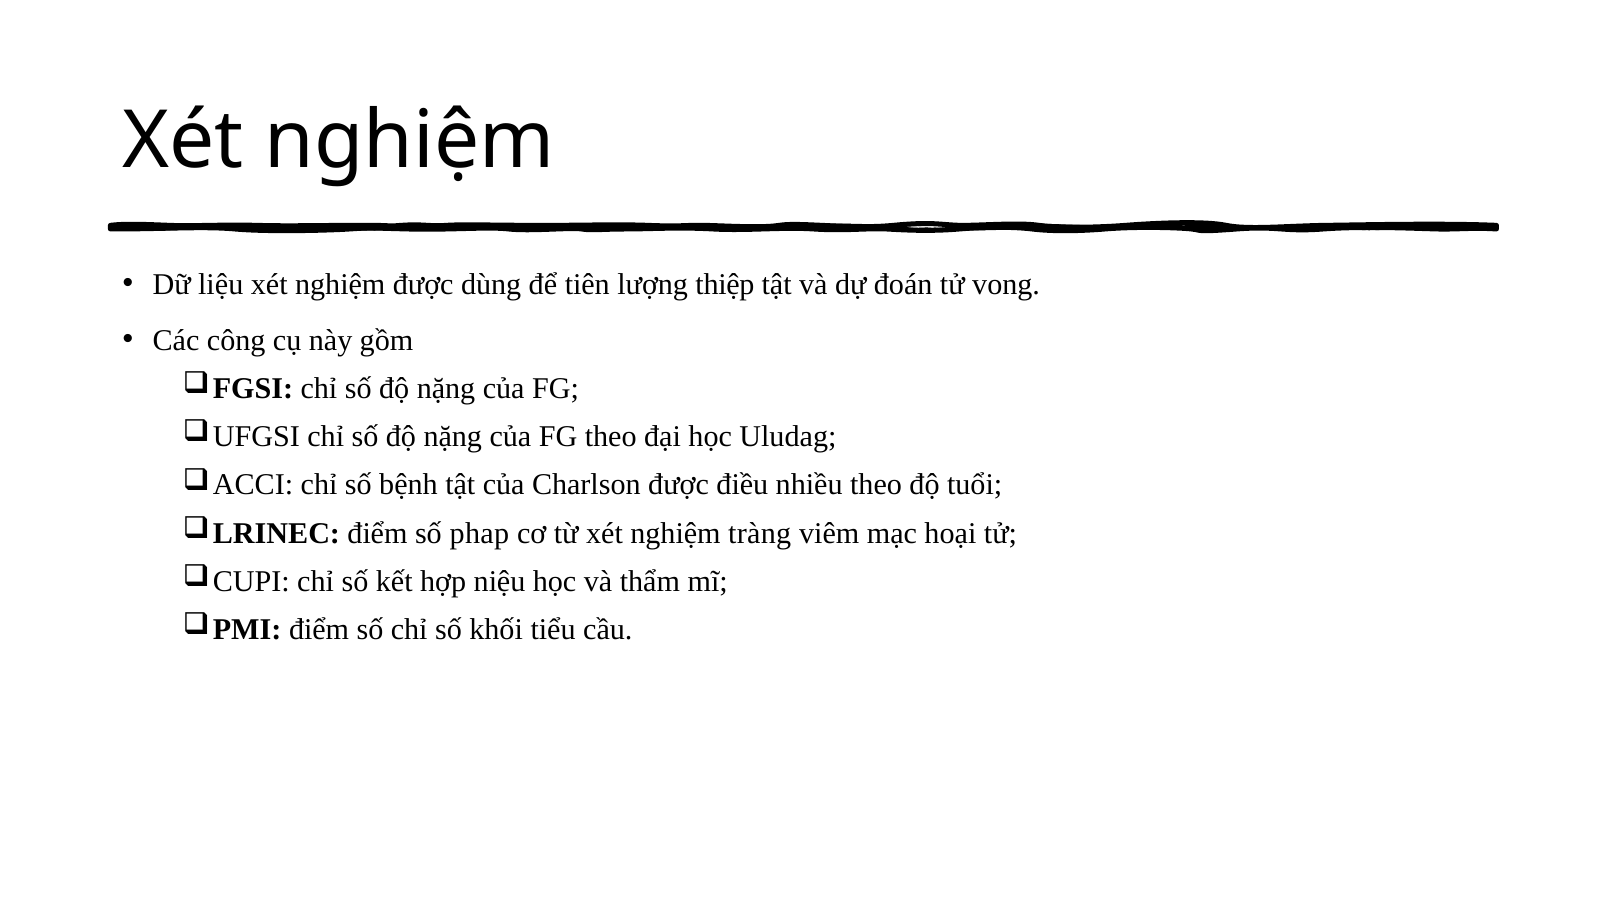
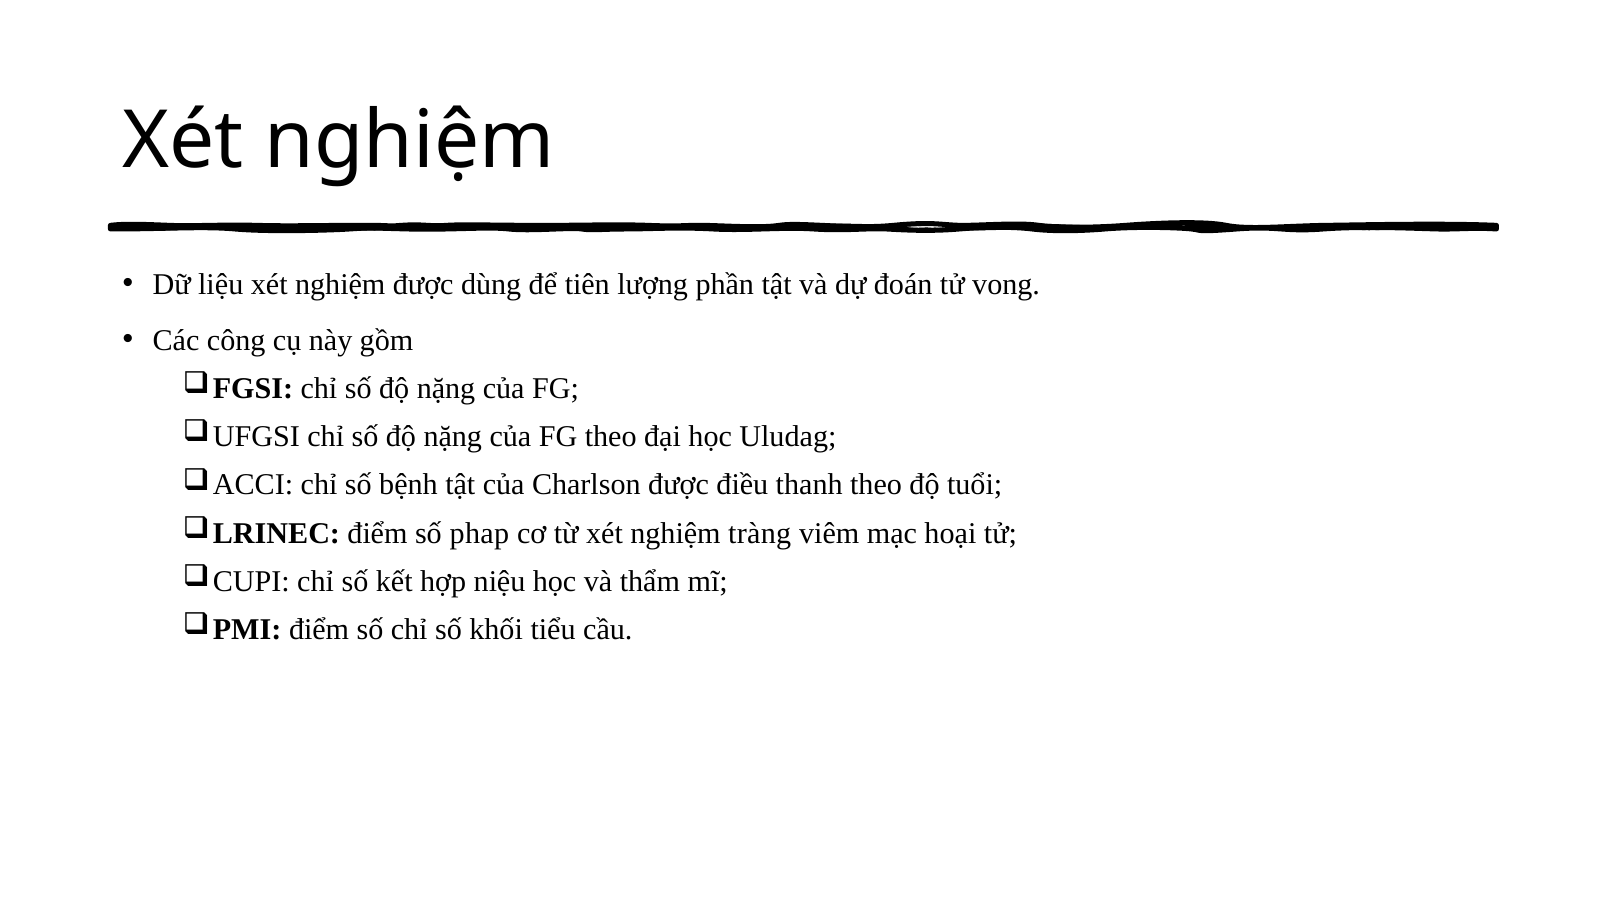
thiệp: thiệp -> phần
nhiều: nhiều -> thanh
